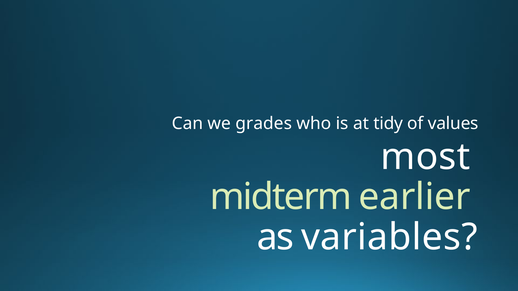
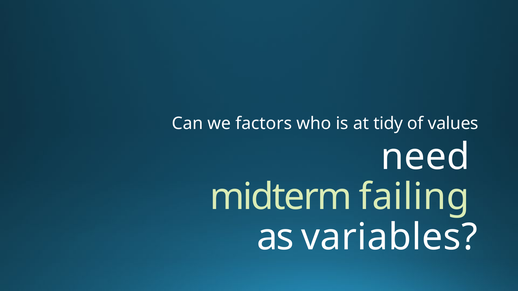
grades: grades -> factors
most: most -> need
earlier: earlier -> failing
